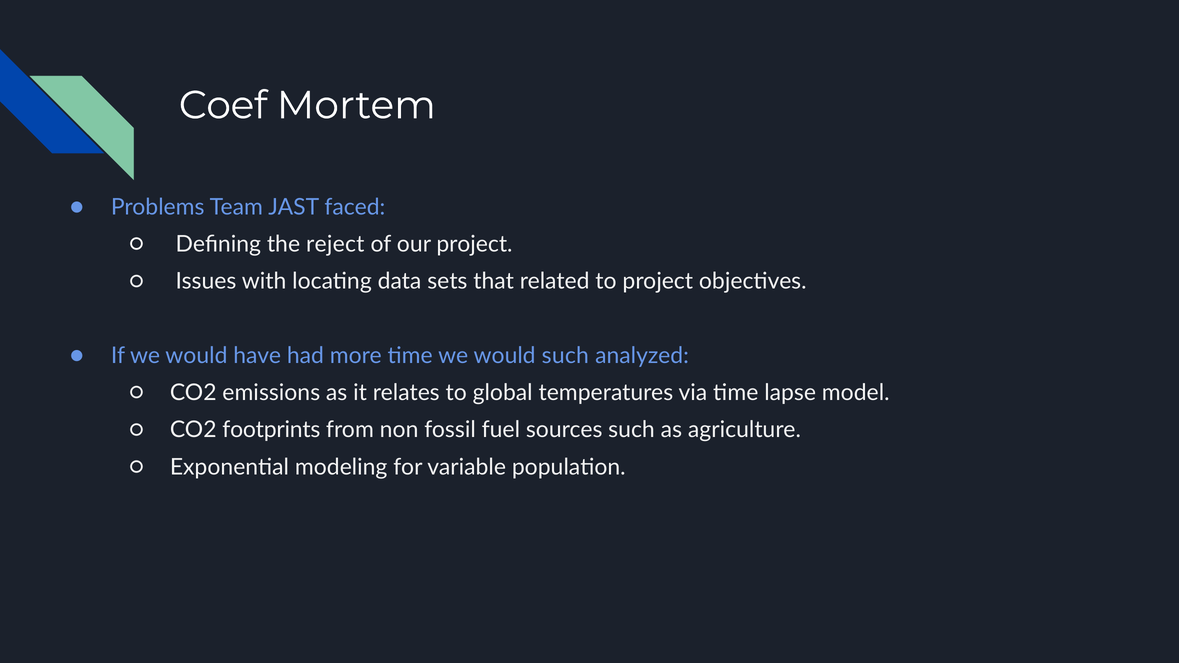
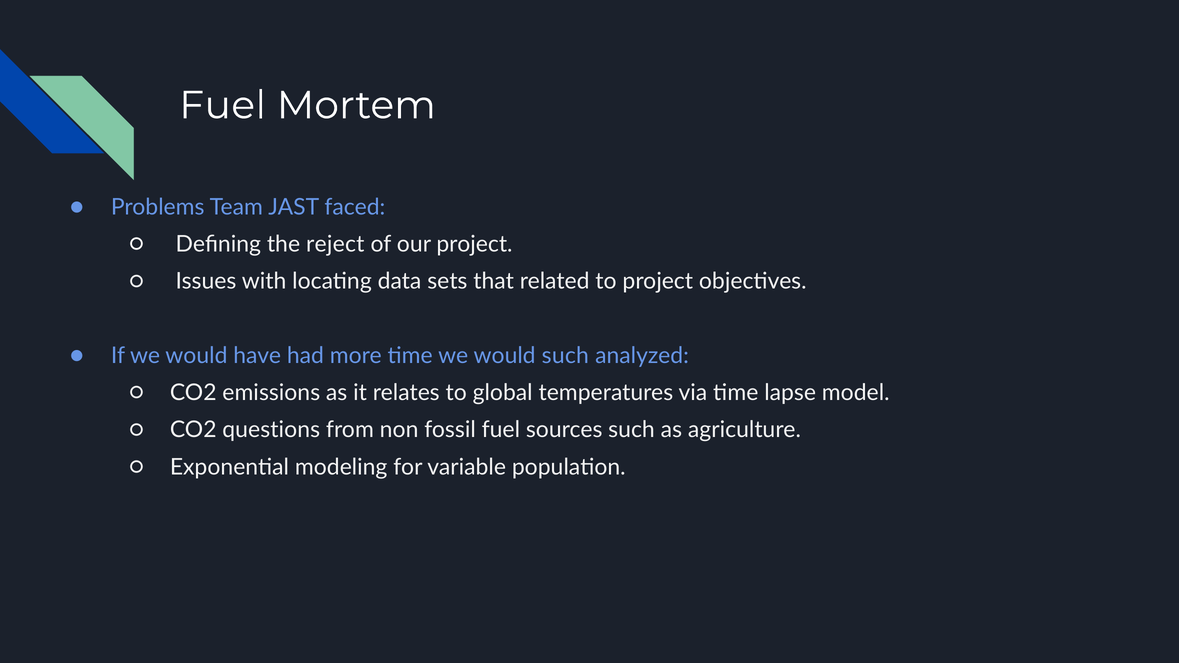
Coef at (223, 105): Coef -> Fuel
footprints: footprints -> questions
